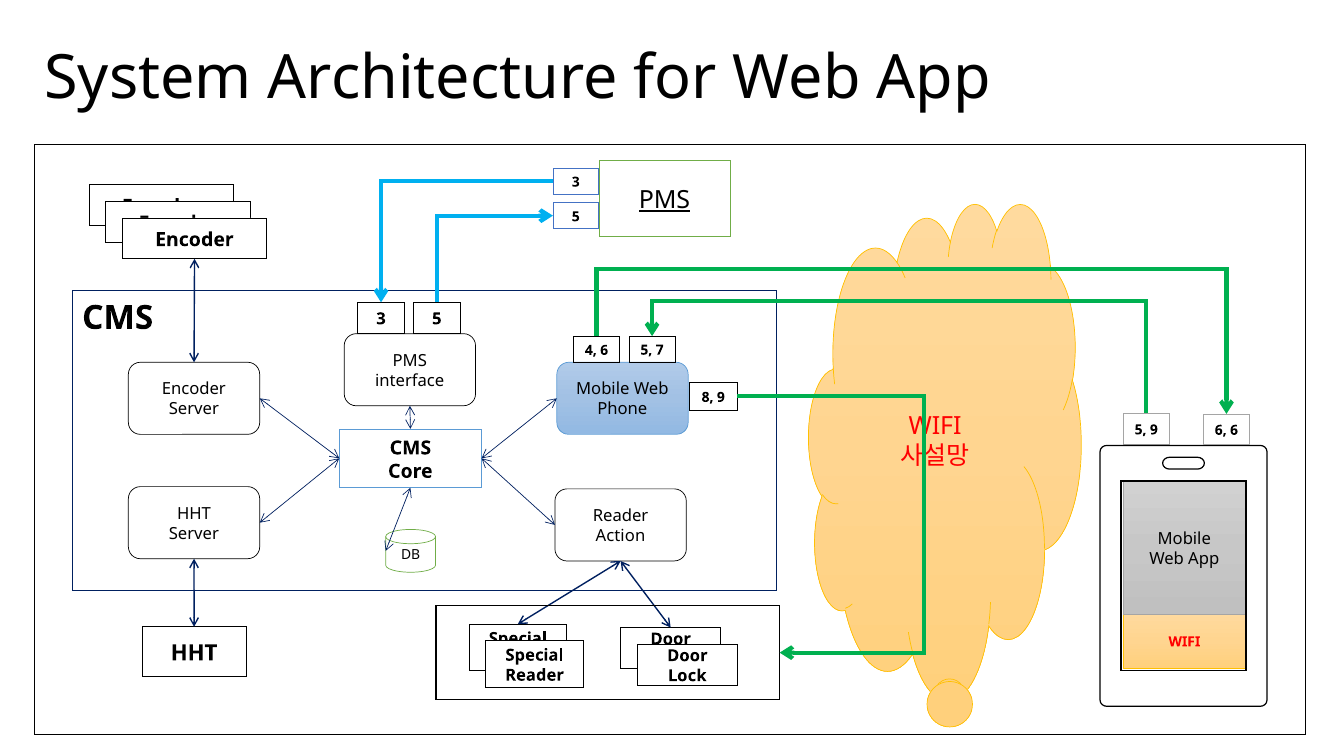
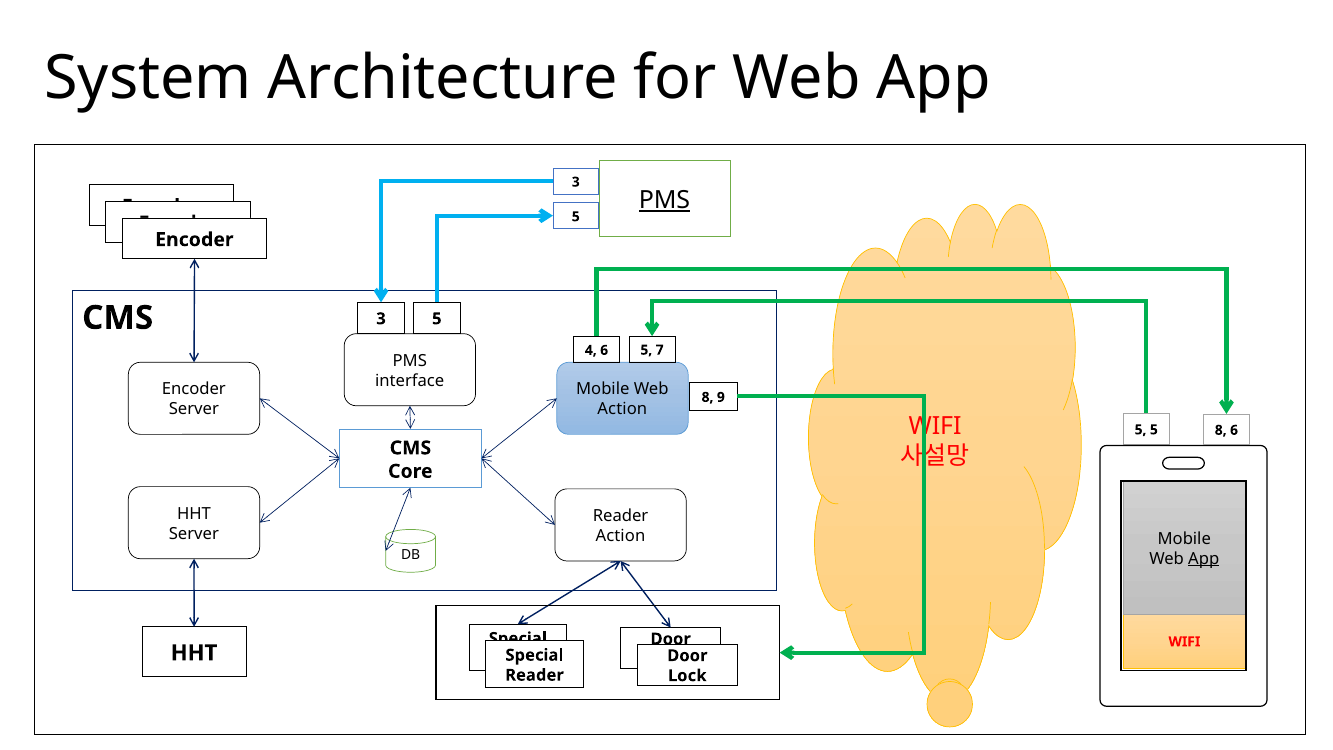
Phone at (622, 409): Phone -> Action
9 at (1154, 430): 9 -> 5
6 at (1221, 430): 6 -> 8
App at (1204, 558) underline: none -> present
